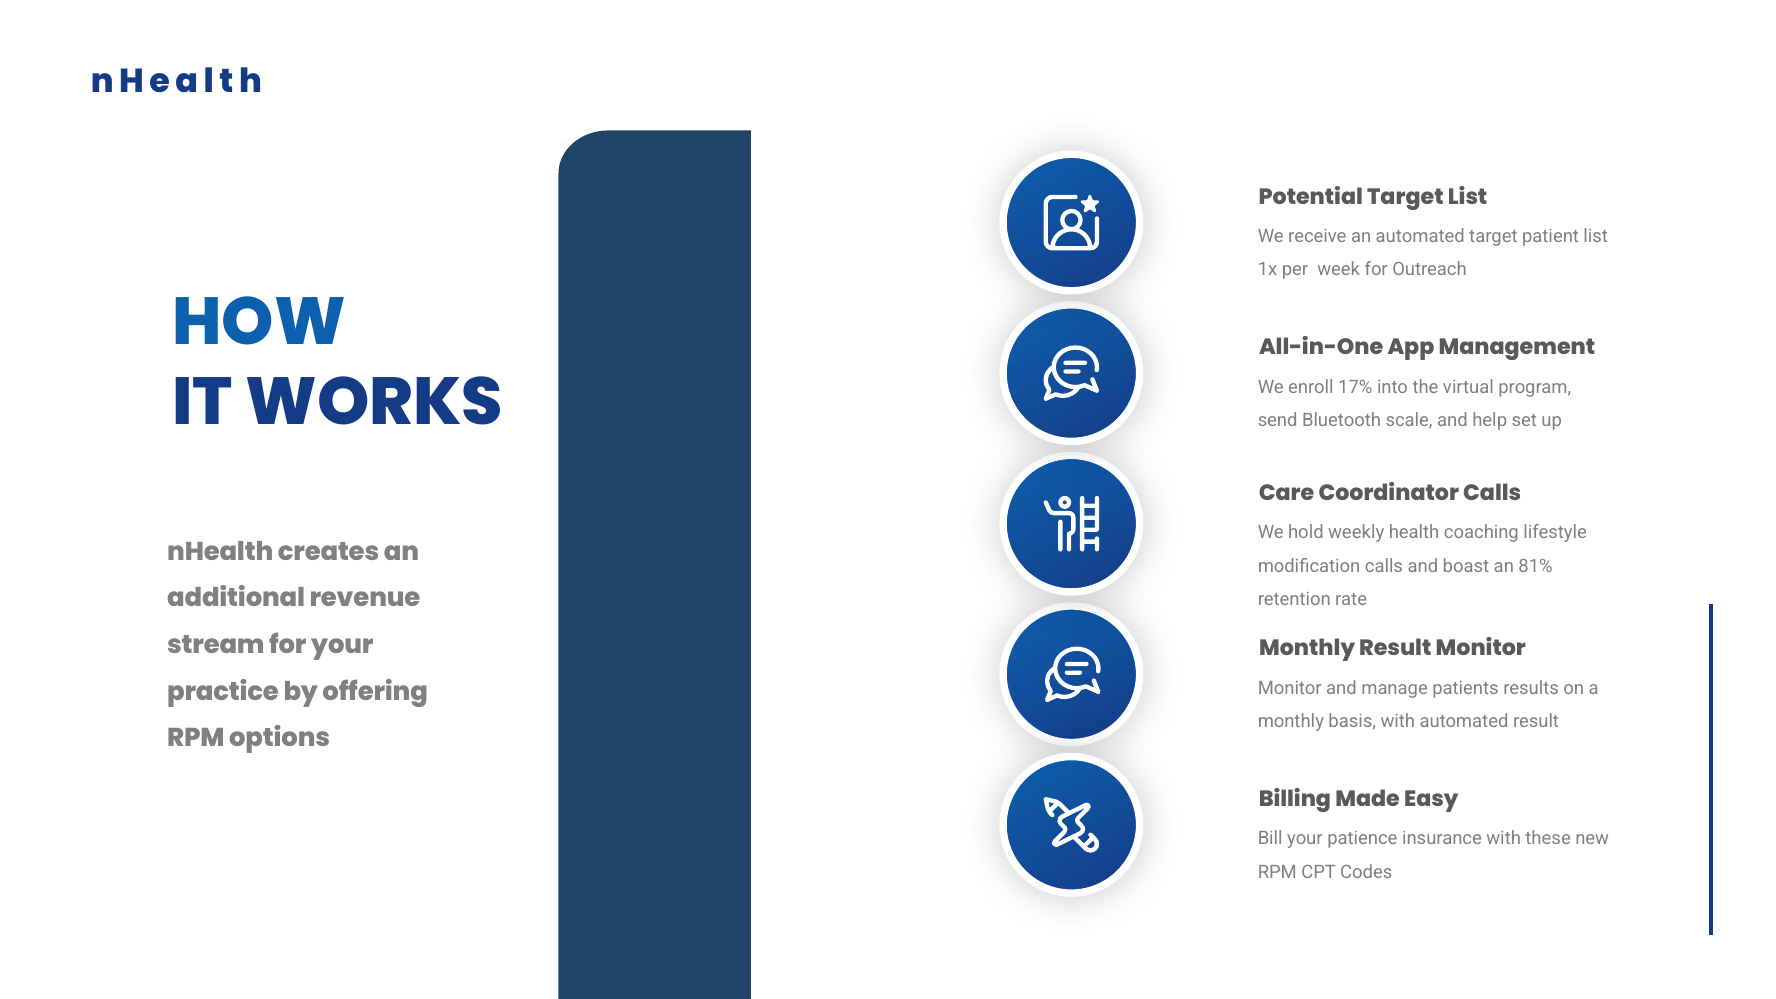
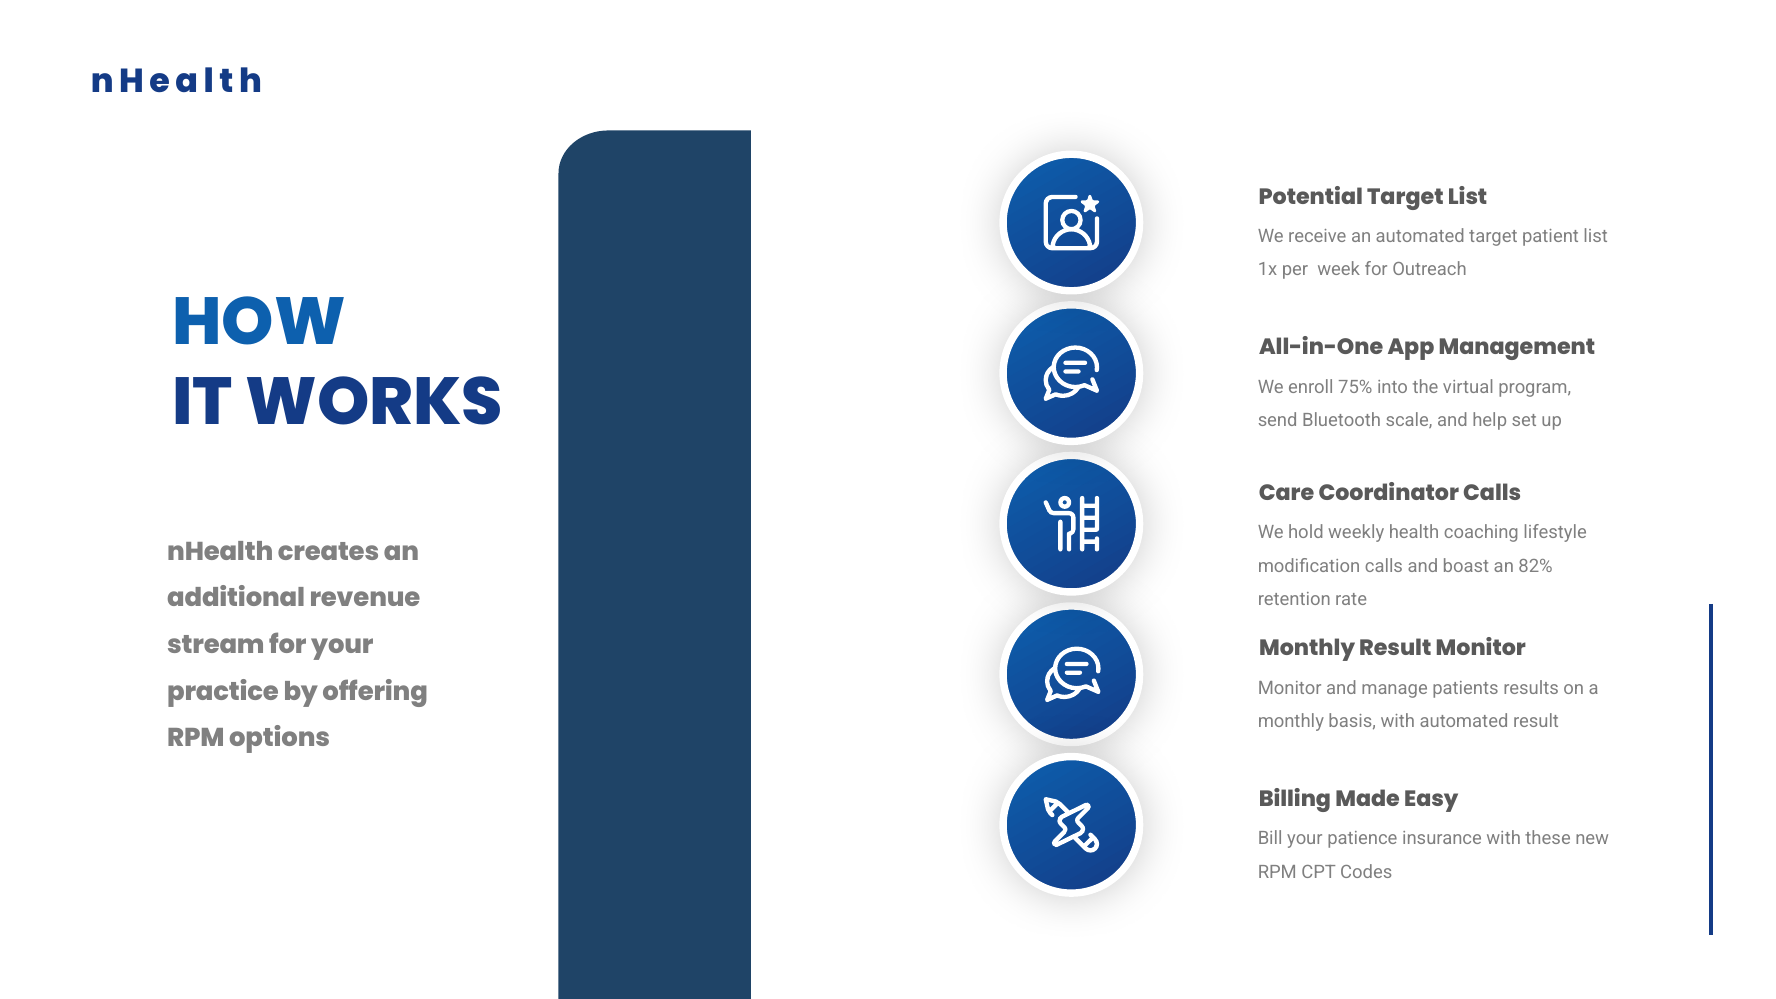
17%: 17% -> 75%
81%: 81% -> 82%
